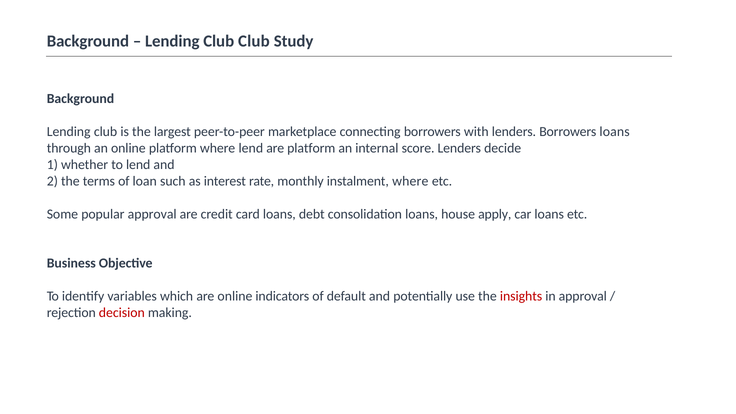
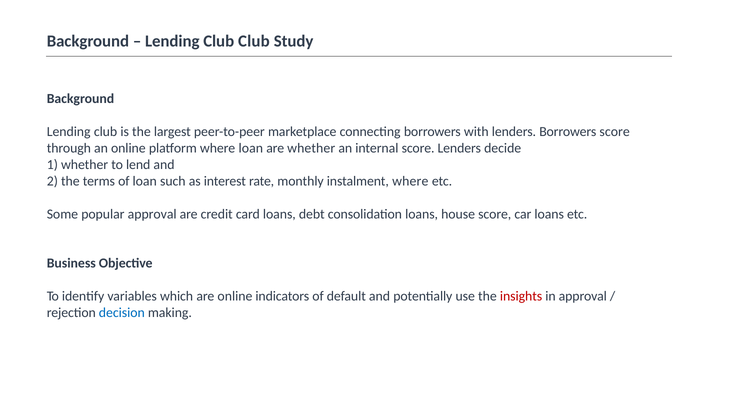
Borrowers loans: loans -> score
where lend: lend -> loan
are platform: platform -> whether
house apply: apply -> score
decision colour: red -> blue
